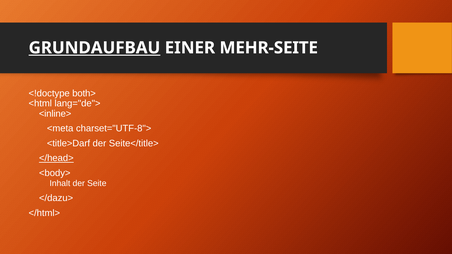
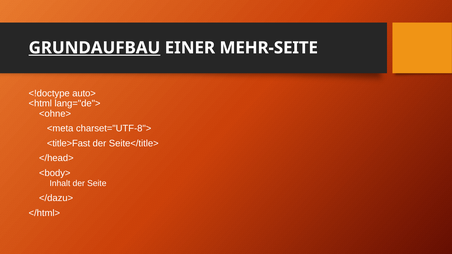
both>: both> -> auto>
<inline>: <inline> -> <ohne>
<title>Darf: <title>Darf -> <title>Fast
</head> underline: present -> none
